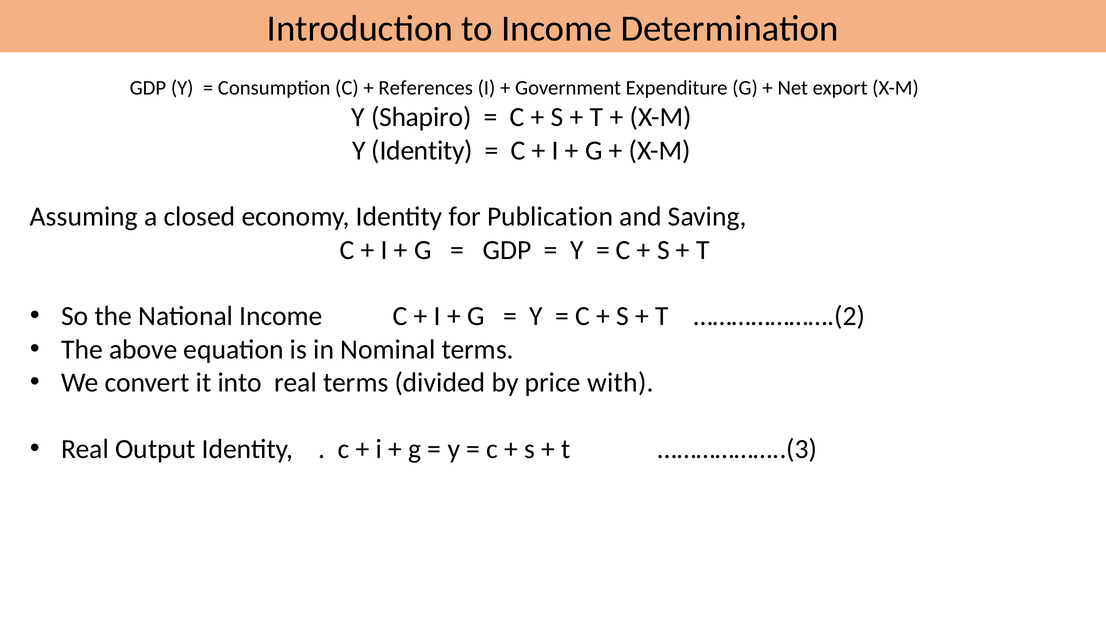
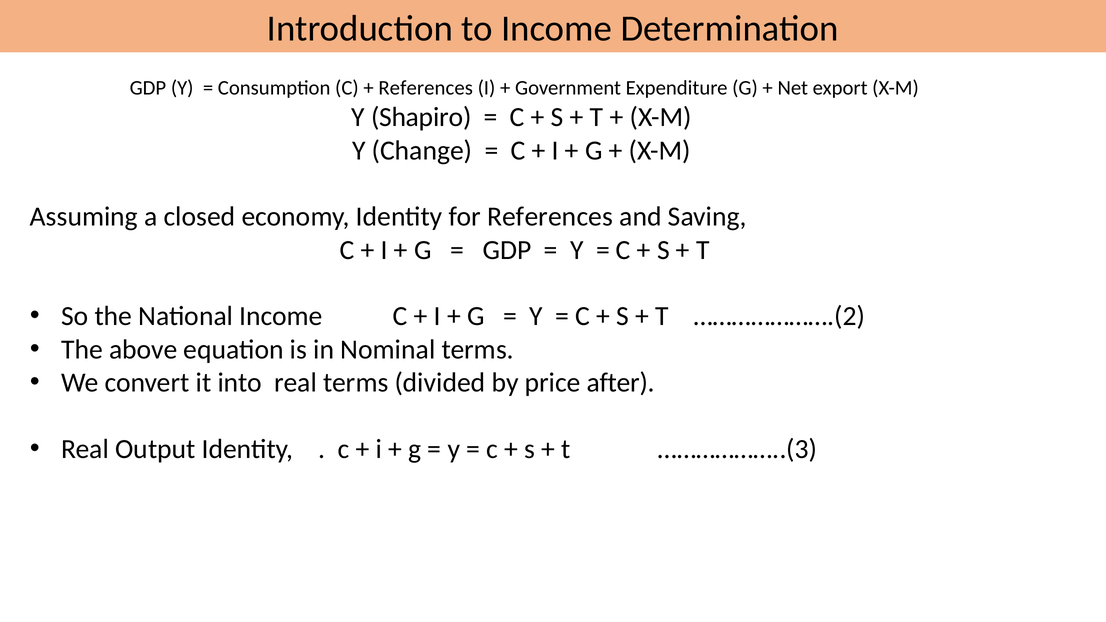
Y Identity: Identity -> Change
for Publication: Publication -> References
with: with -> after
